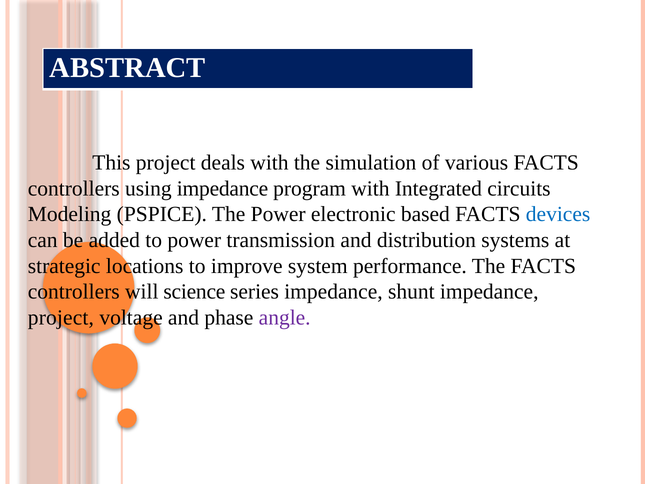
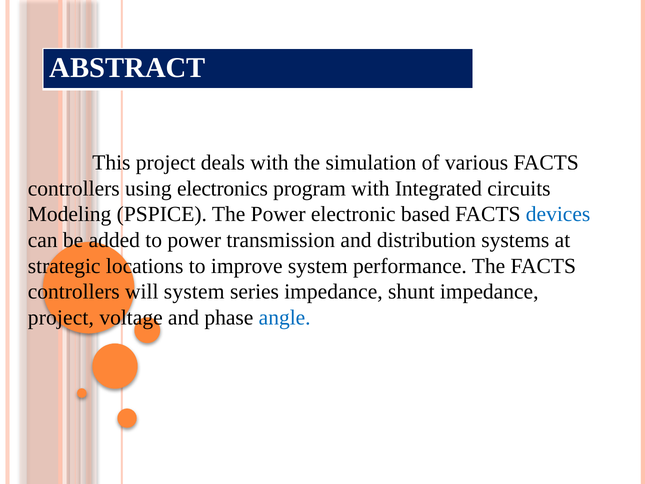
using impedance: impedance -> electronics
will science: science -> system
angle colour: purple -> blue
